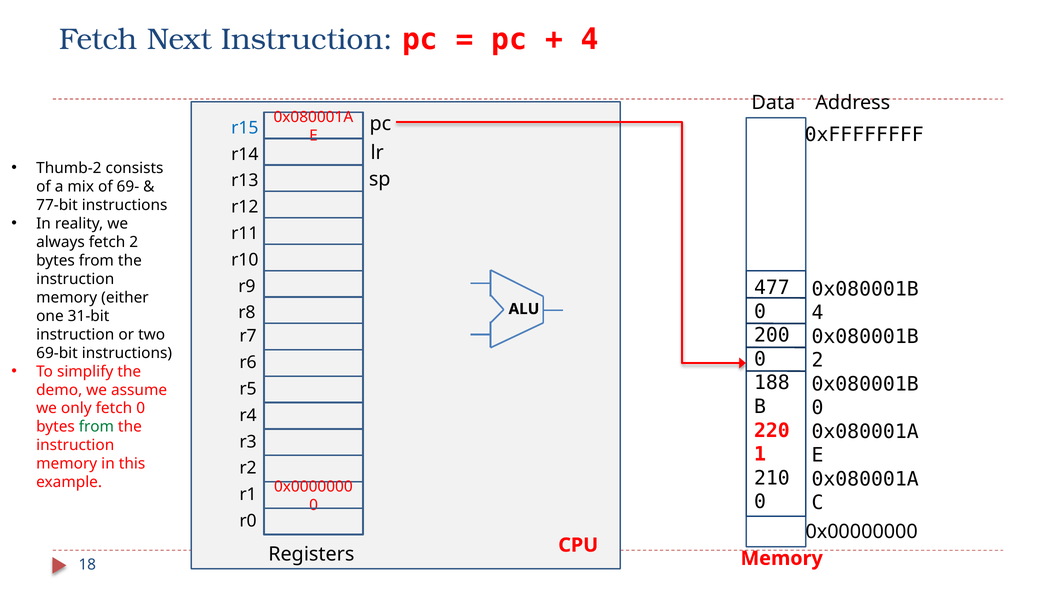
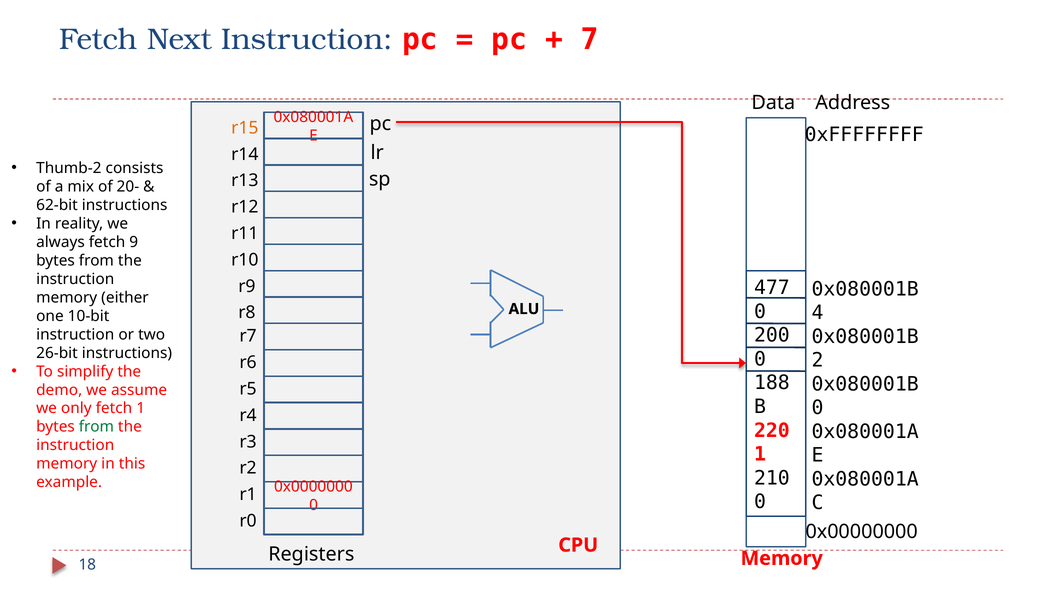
4 at (590, 39): 4 -> 7
r15 colour: blue -> orange
69-: 69- -> 20-
77-bit: 77-bit -> 62-bit
fetch 2: 2 -> 9
31-bit: 31-bit -> 10-bit
69-bit: 69-bit -> 26-bit
fetch 0: 0 -> 1
